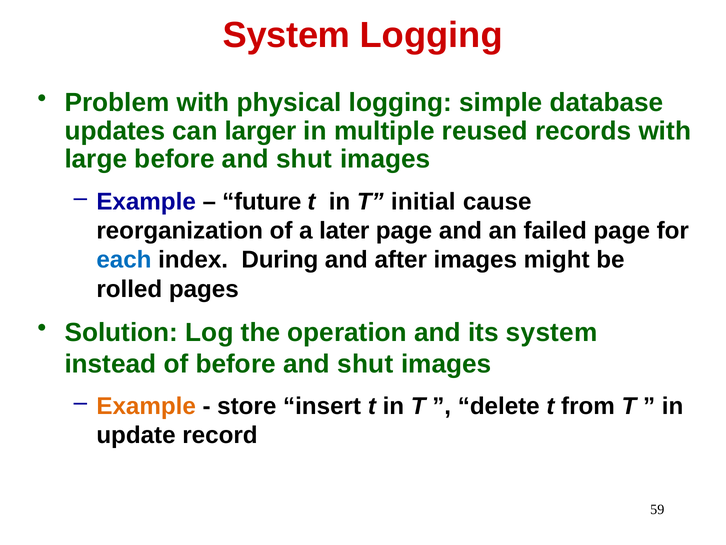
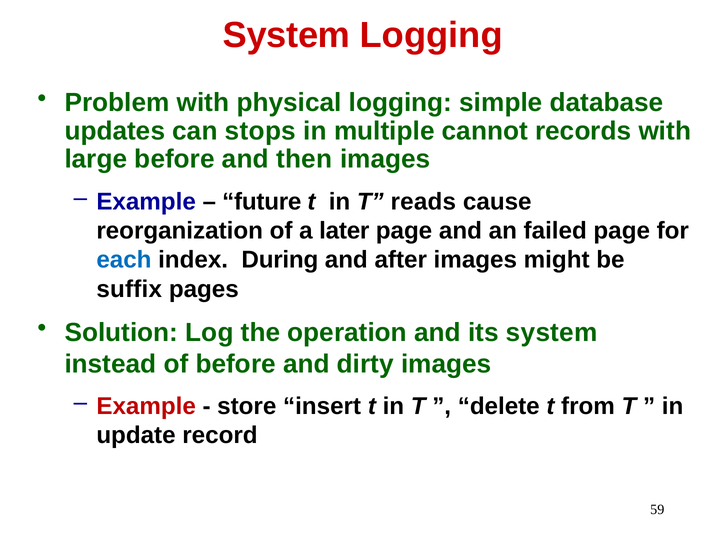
larger: larger -> stops
reused: reused -> cannot
large before and shut: shut -> then
initial: initial -> reads
rolled: rolled -> suffix
of before and shut: shut -> dirty
Example at (146, 406) colour: orange -> red
